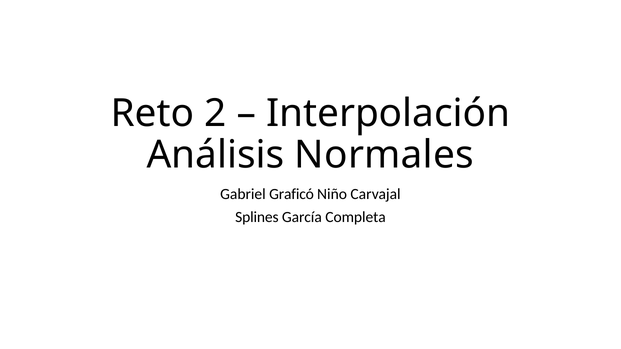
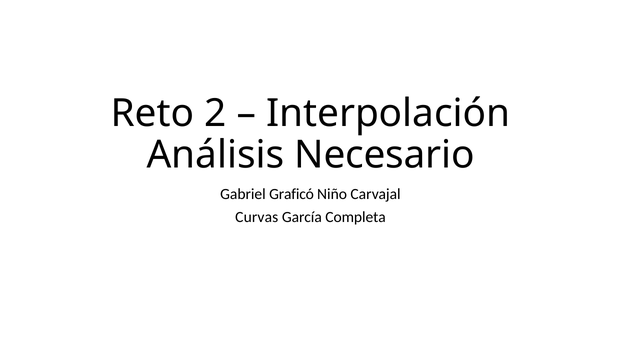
Normales: Normales -> Necesario
Splines: Splines -> Curvas
